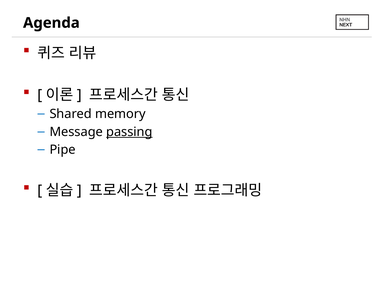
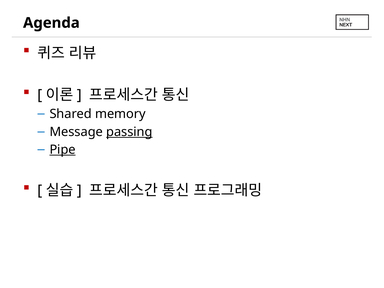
Pipe underline: none -> present
